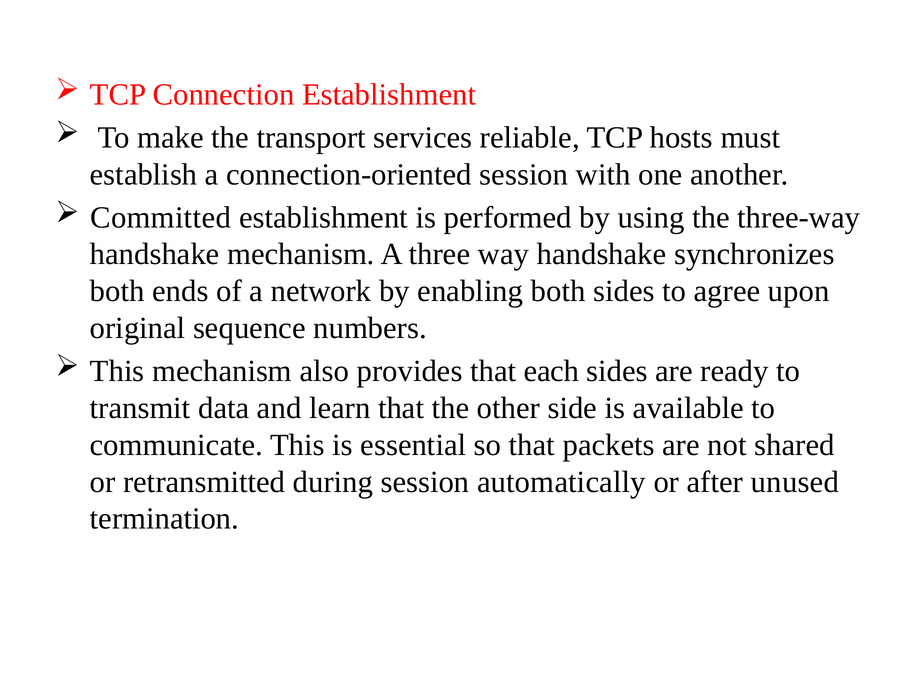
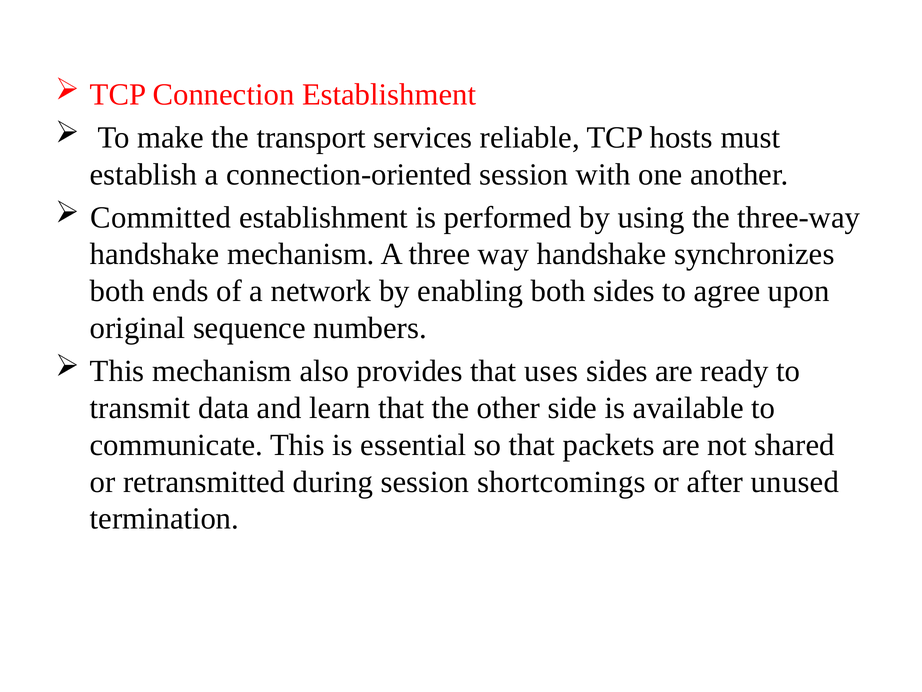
each: each -> uses
automatically: automatically -> shortcomings
